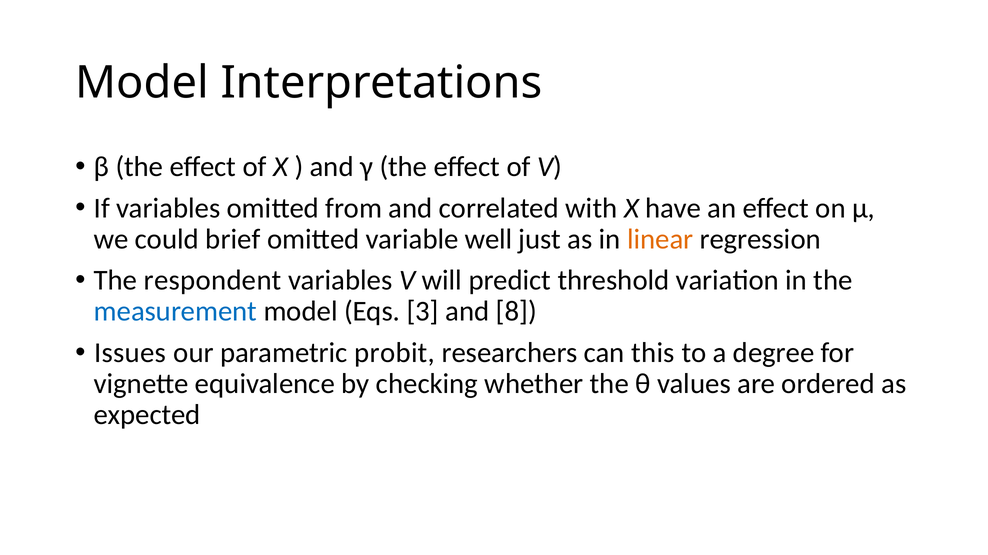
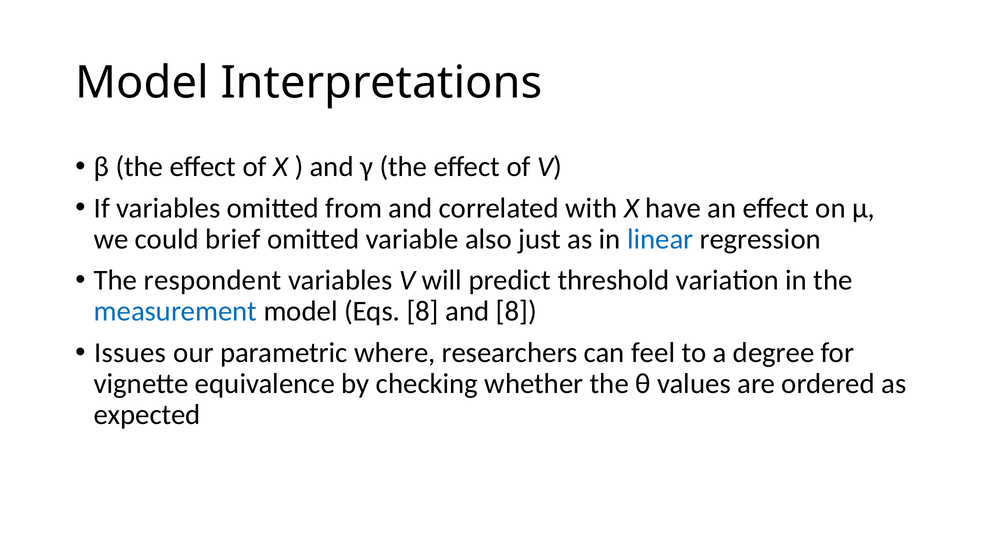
well: well -> also
linear colour: orange -> blue
Eqs 3: 3 -> 8
probit: probit -> where
this: this -> feel
